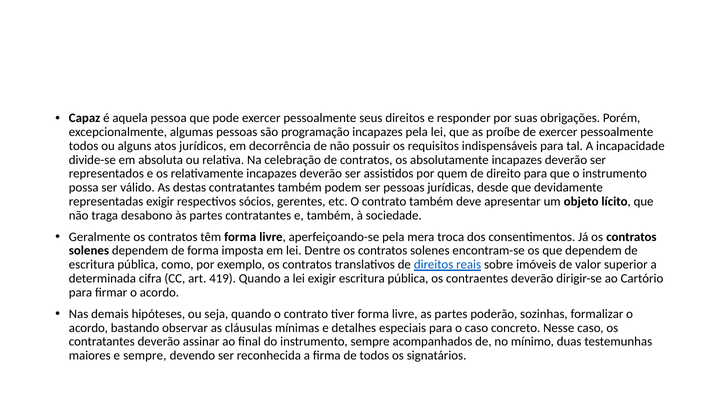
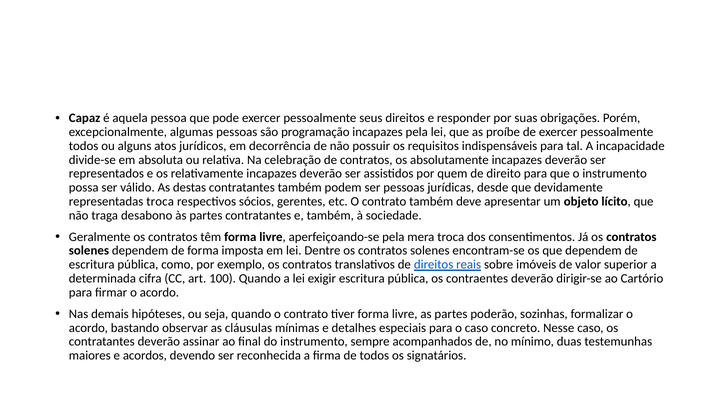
representadas exigir: exigir -> troca
419: 419 -> 100
e sempre: sempre -> acordos
